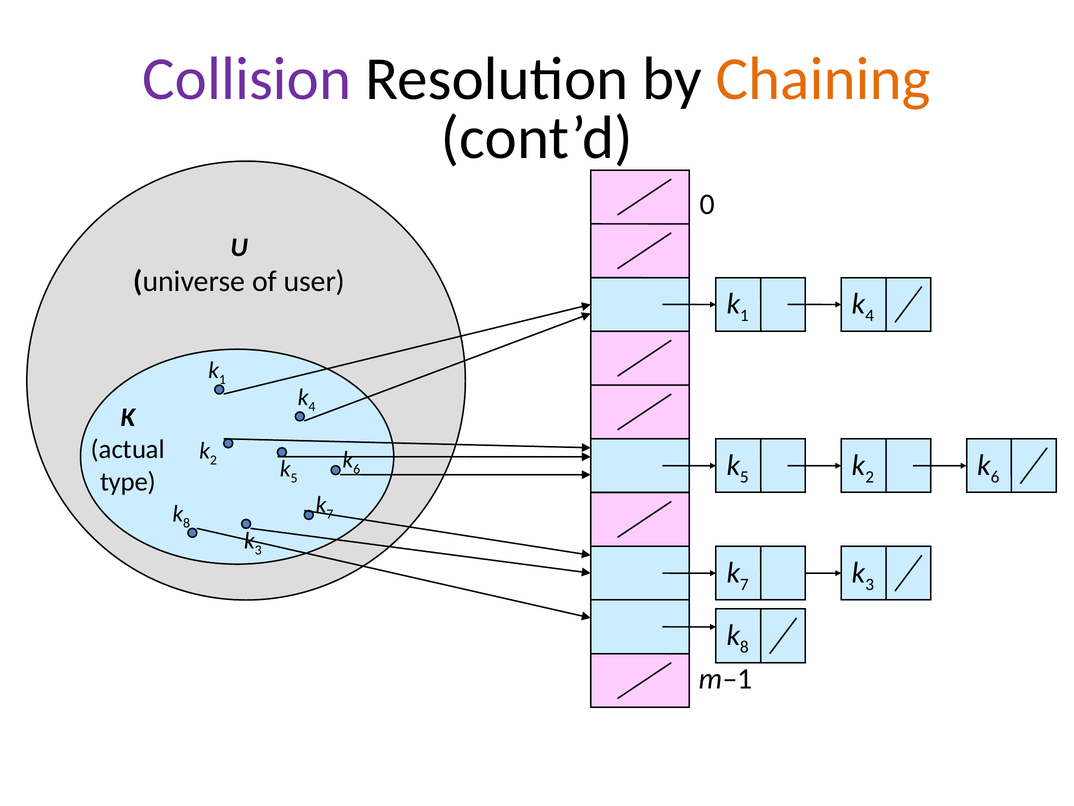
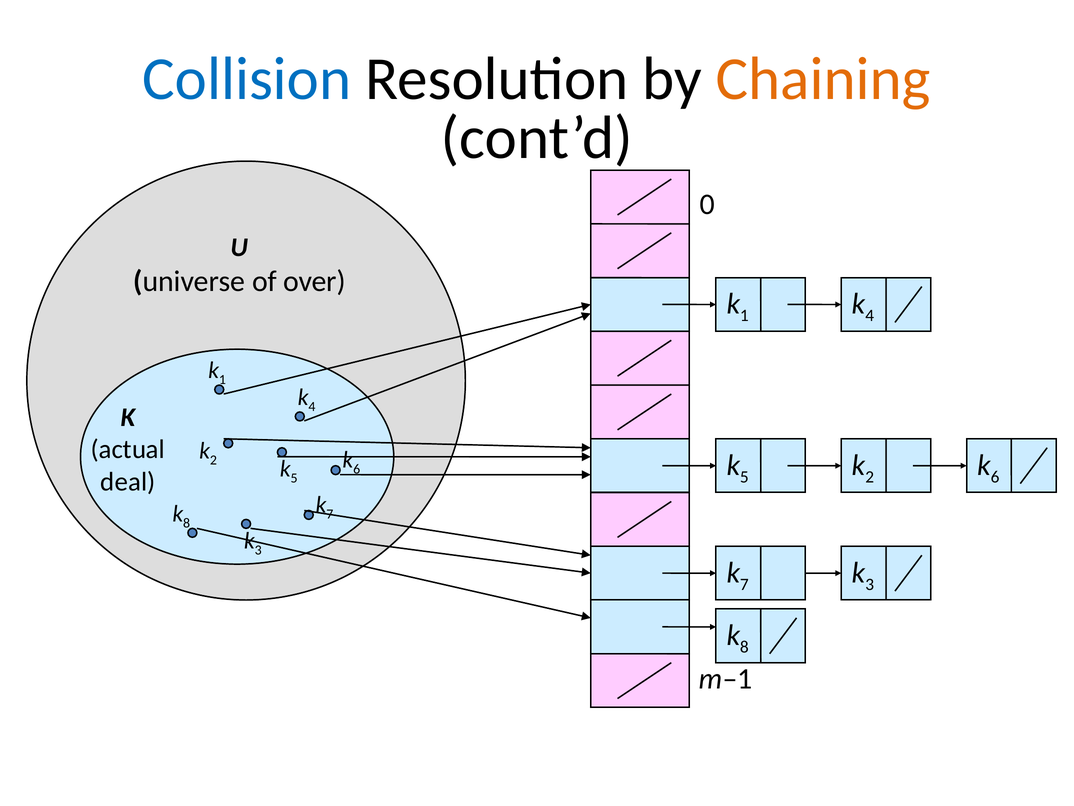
Collision colour: purple -> blue
user: user -> over
type: type -> deal
